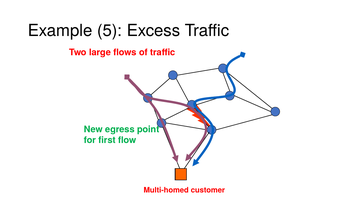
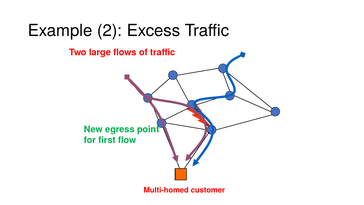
5: 5 -> 2
